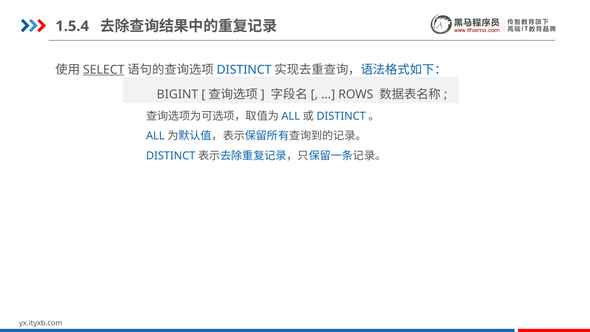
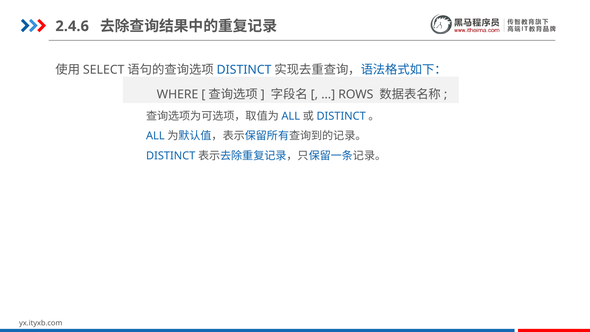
1.5.4: 1.5.4 -> 2.4.6
SELECT underline: present -> none
BIGINT: BIGINT -> WHERE
